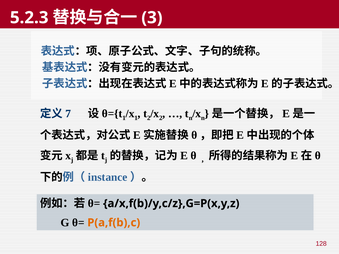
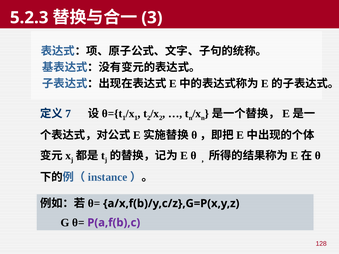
P(a,f(b),c colour: orange -> purple
